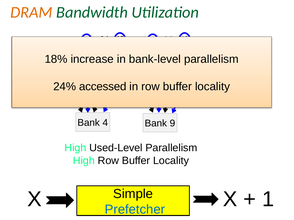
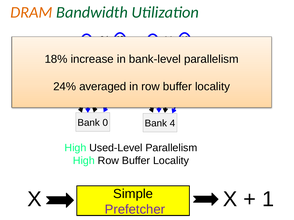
accessed: accessed -> averaged
Bank 4: 4 -> 0
Bank 9: 9 -> 4
Prefetcher colour: blue -> purple
